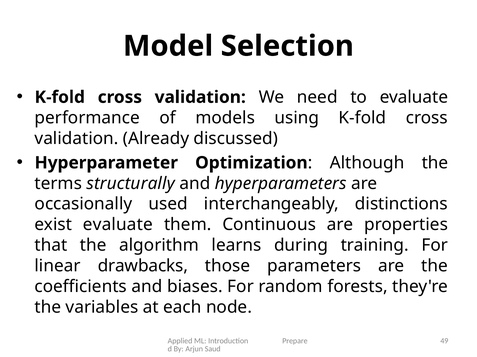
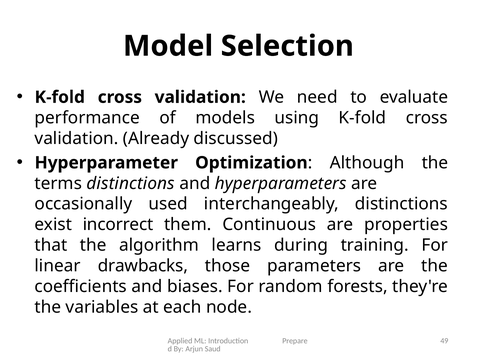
terms structurally: structurally -> distinctions
exist evaluate: evaluate -> incorrect
